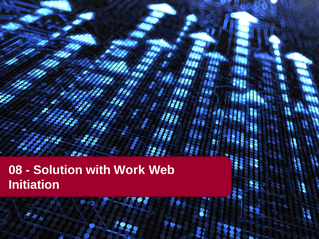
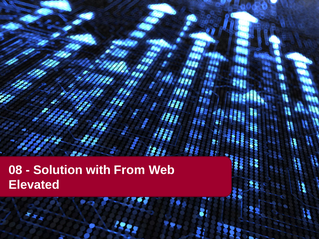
Work: Work -> From
Initiation: Initiation -> Elevated
